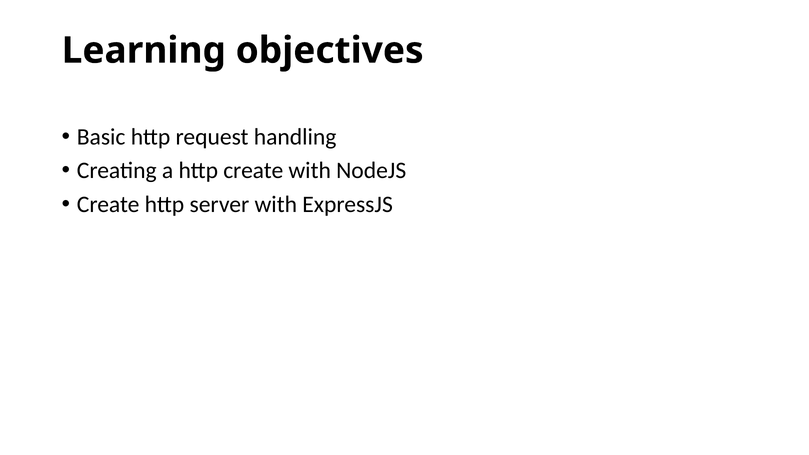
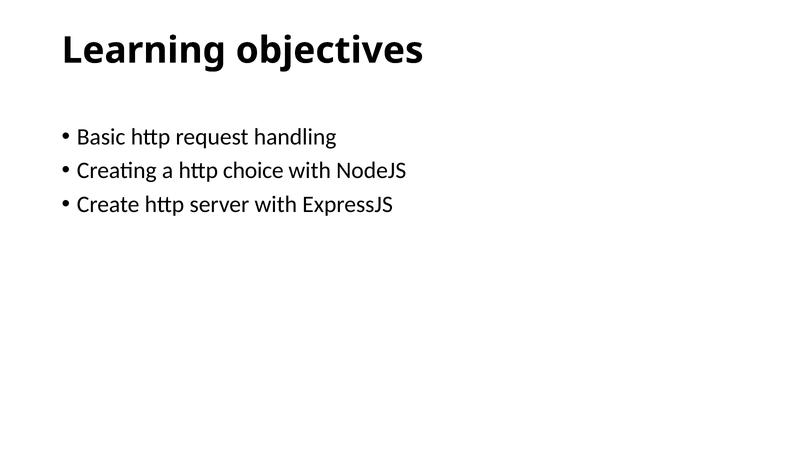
http create: create -> choice
